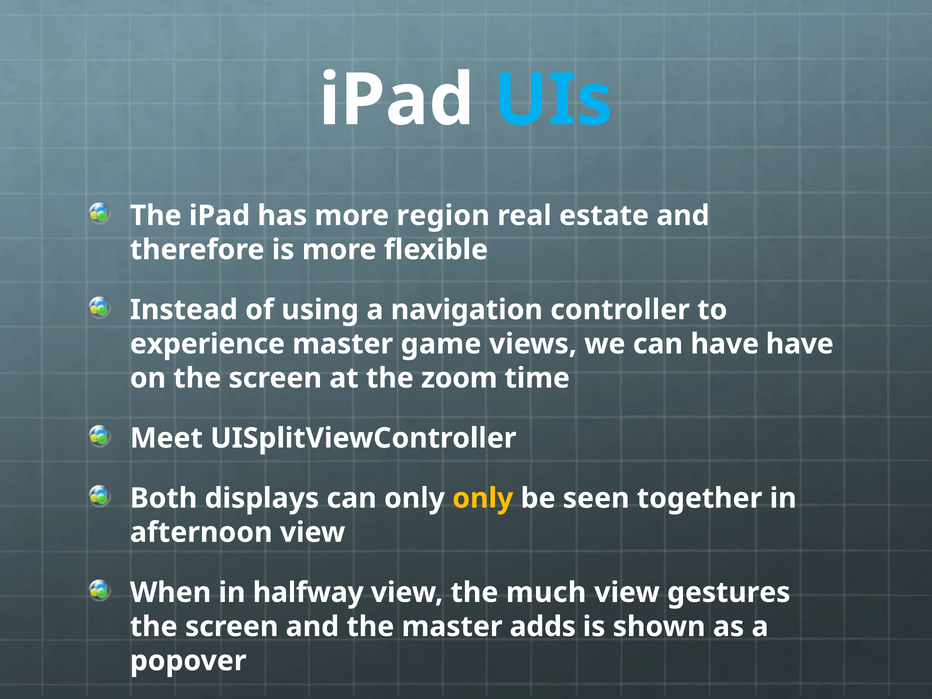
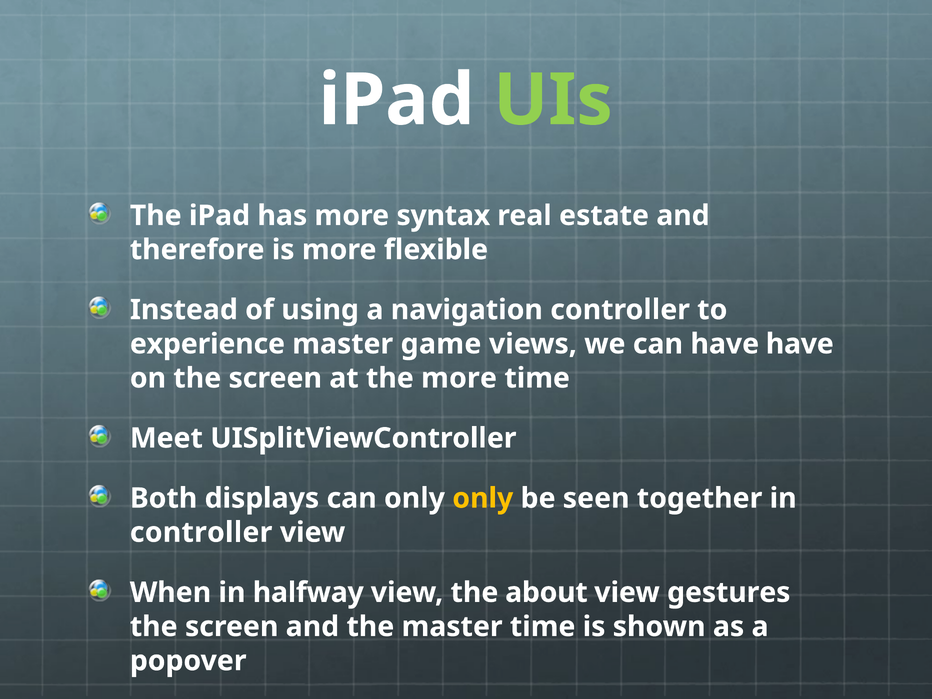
UIs colour: light blue -> light green
region: region -> syntax
the zoom: zoom -> more
afternoon at (201, 532): afternoon -> controller
much: much -> about
master adds: adds -> time
